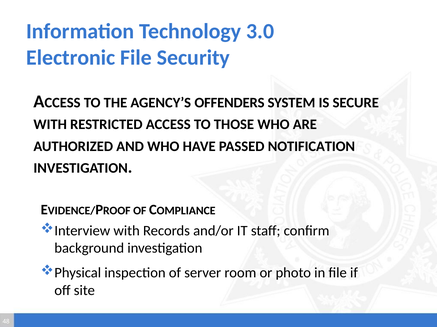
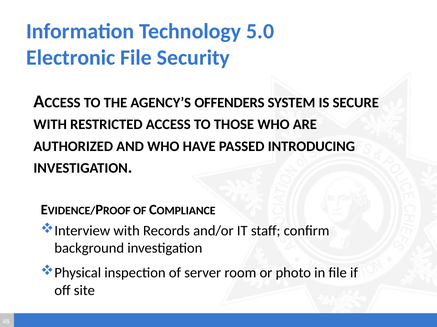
3.0: 3.0 -> 5.0
NOTIFICATION: NOTIFICATION -> INTRODUCING
